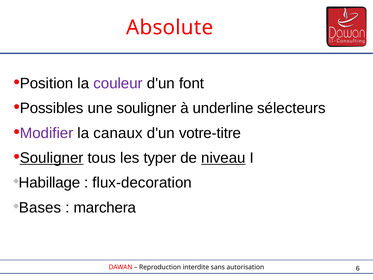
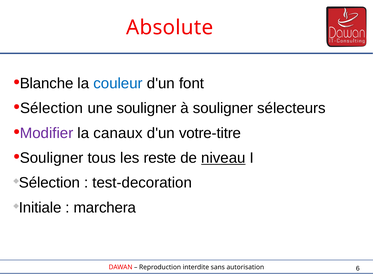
Position: Position -> Blanche
couleur colour: purple -> blue
Possibles at (52, 108): Possibles -> Sélection
à underline: underline -> souligner
Souligner at (52, 158) underline: present -> none
typer: typer -> reste
Habillage at (49, 183): Habillage -> Sélection
flux-decoration: flux-decoration -> test-decoration
Bases: Bases -> Initiale
